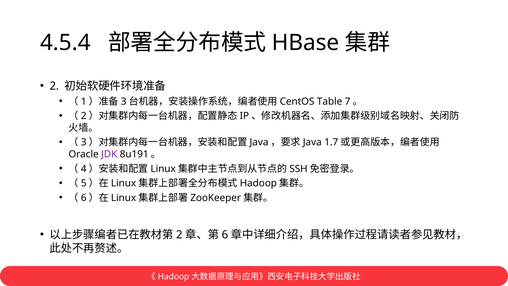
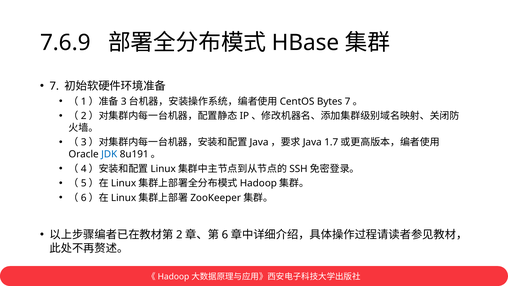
4.5.4: 4.5.4 -> 7.6.9
2: 2 -> 7
Table: Table -> Bytes
JDK colour: purple -> blue
